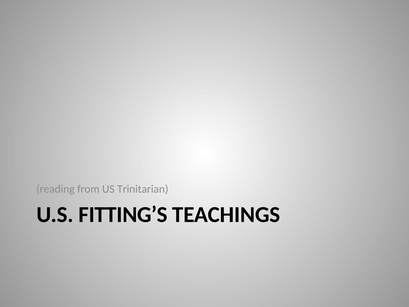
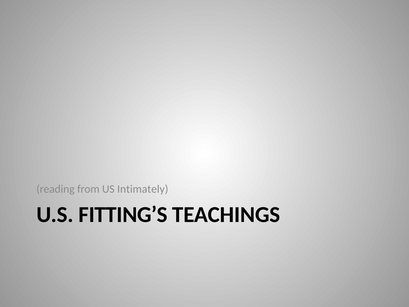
Trinitarian: Trinitarian -> Intimately
